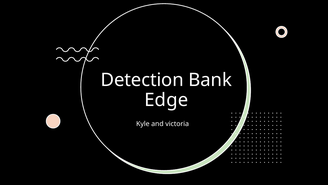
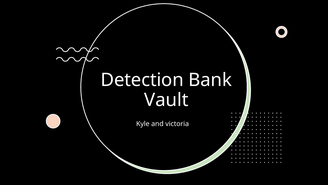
Edge: Edge -> Vault
